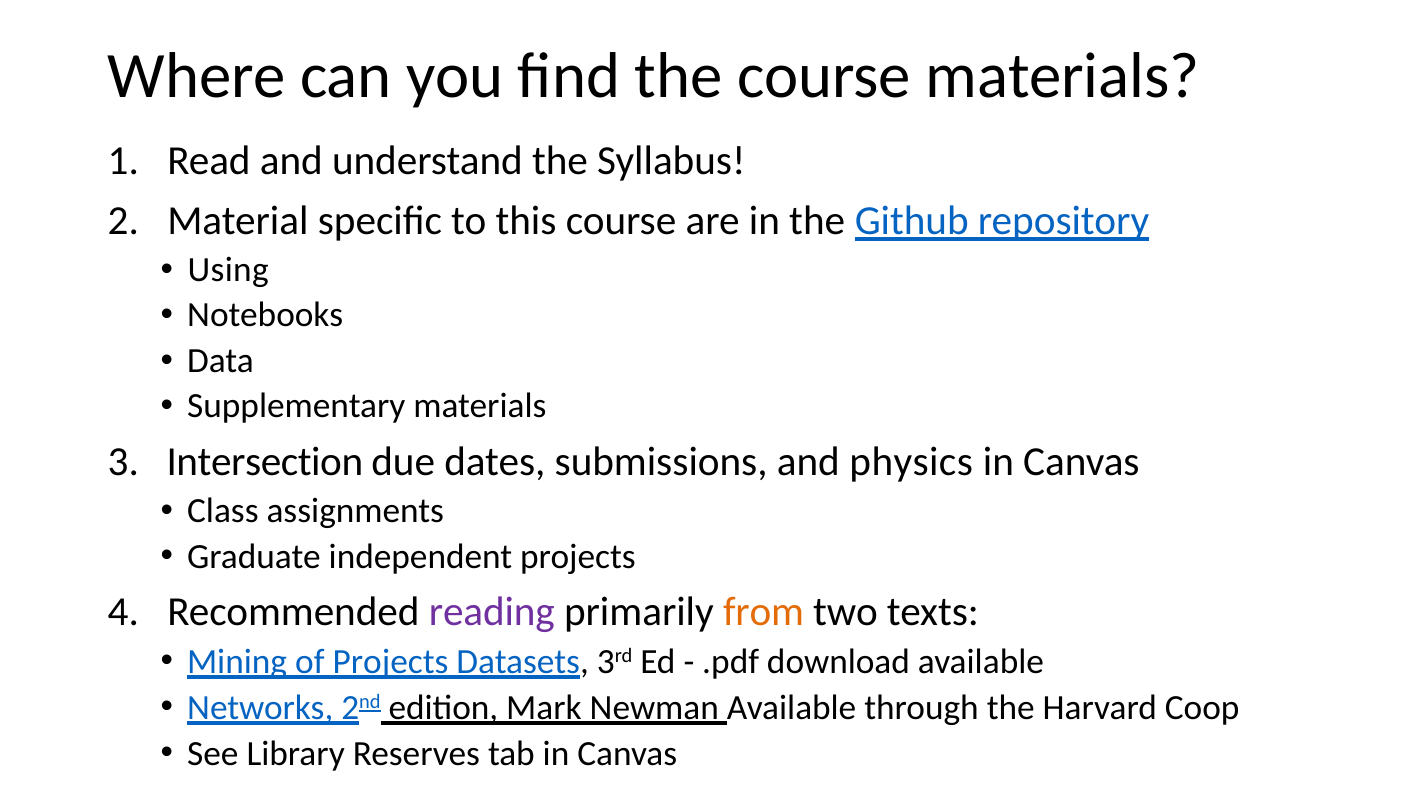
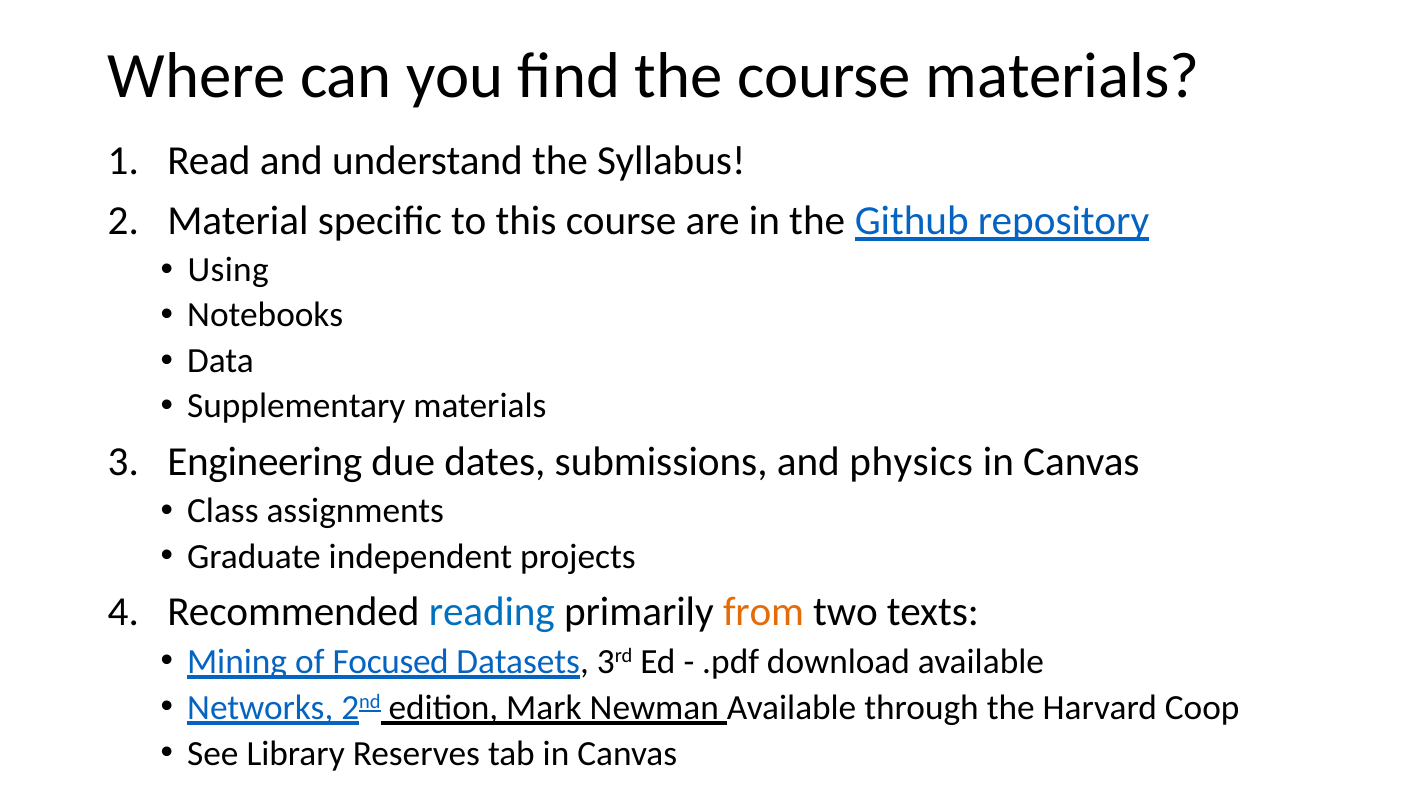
Intersection: Intersection -> Engineering
reading colour: purple -> blue
of Projects: Projects -> Focused
